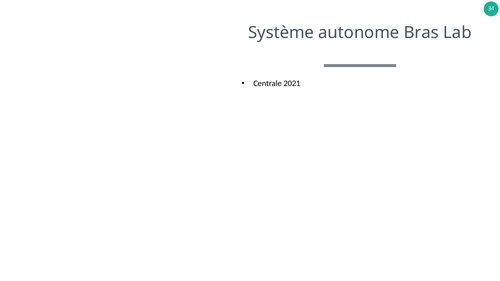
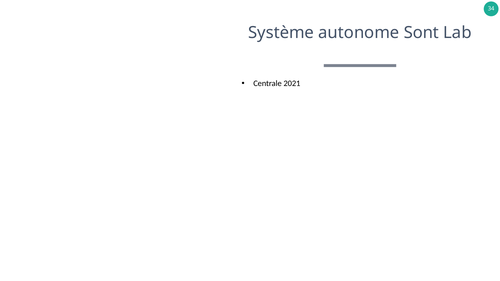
Bras: Bras -> Sont
